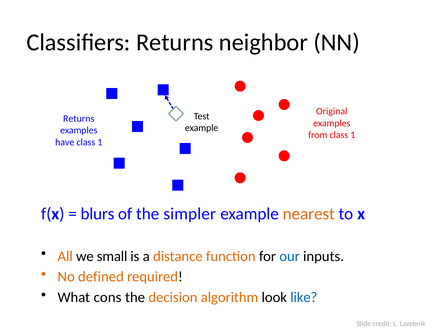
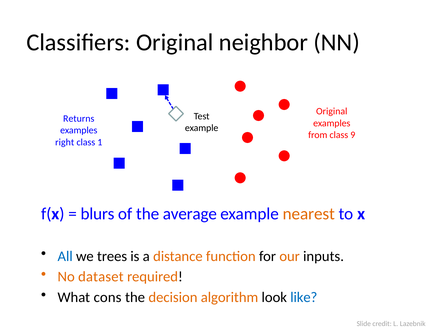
Classifiers Returns: Returns -> Original
from class 1: 1 -> 9
have: have -> right
simpler: simpler -> average
All colour: orange -> blue
small: small -> trees
our colour: blue -> orange
defined: defined -> dataset
